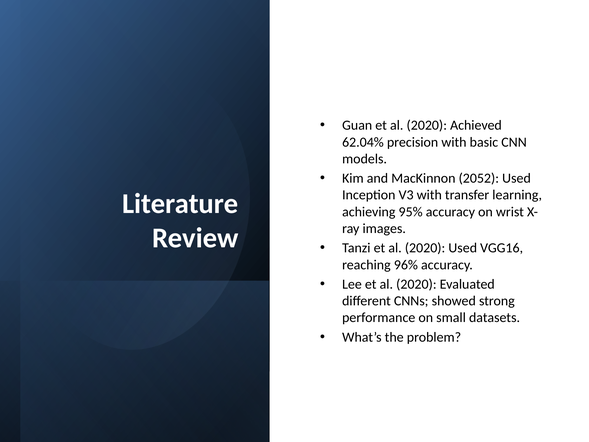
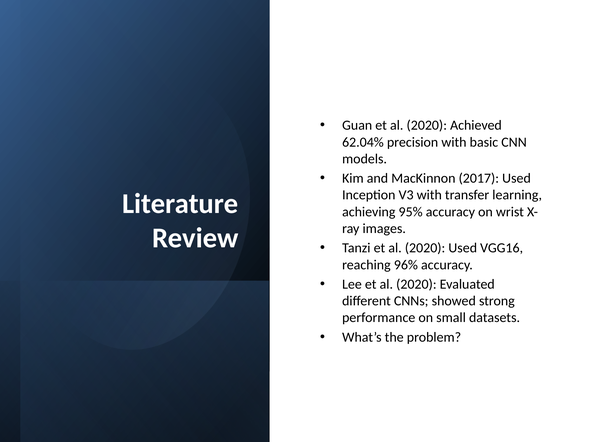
2052: 2052 -> 2017
